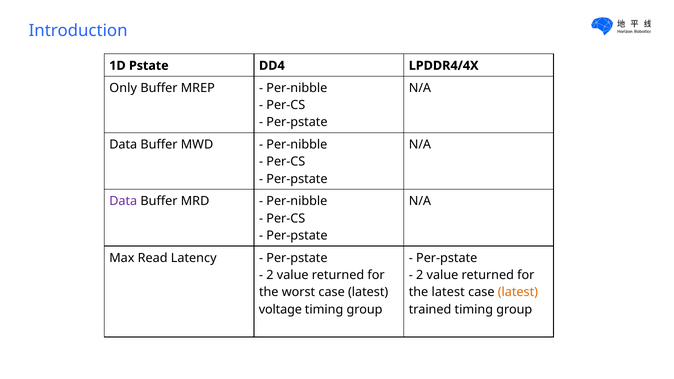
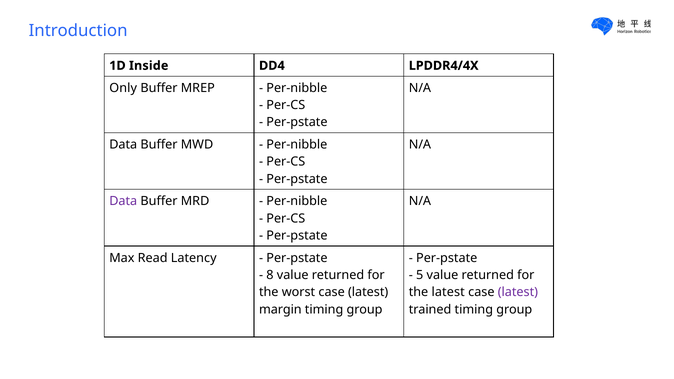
Pstate: Pstate -> Inside
2 at (270, 275): 2 -> 8
2 at (420, 275): 2 -> 5
latest at (518, 292) colour: orange -> purple
voltage: voltage -> margin
